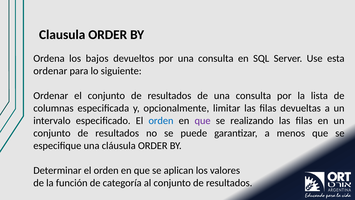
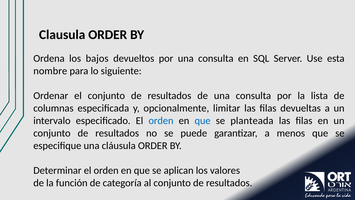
ordenar at (50, 71): ordenar -> nombre
que at (203, 121) colour: purple -> blue
realizando: realizando -> planteada
